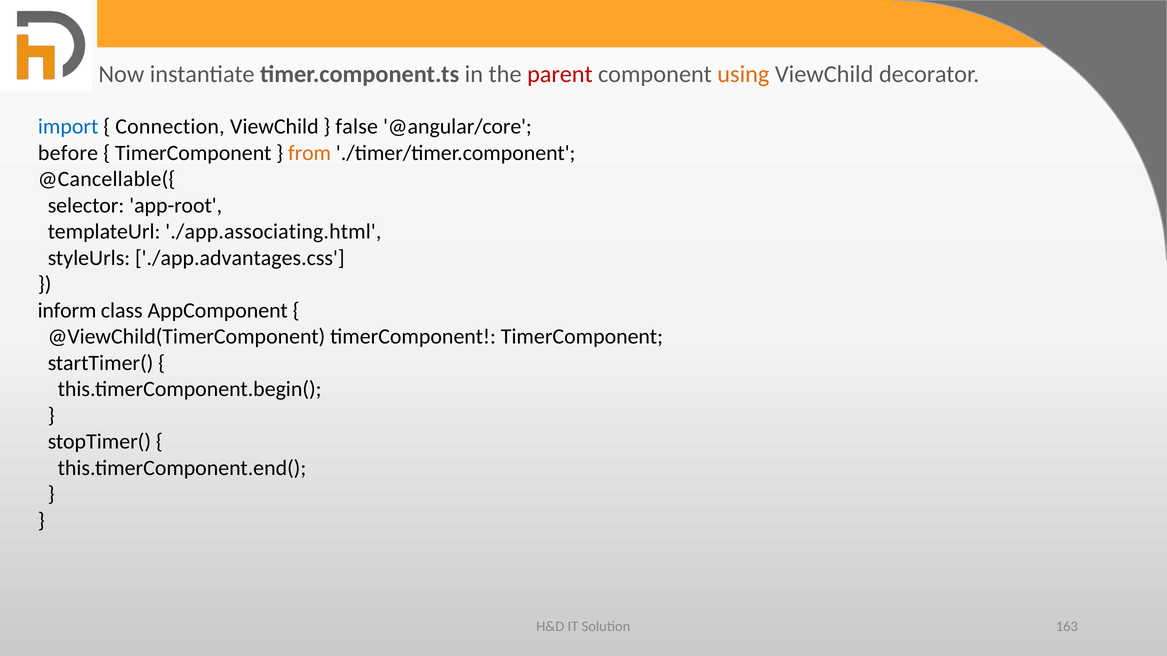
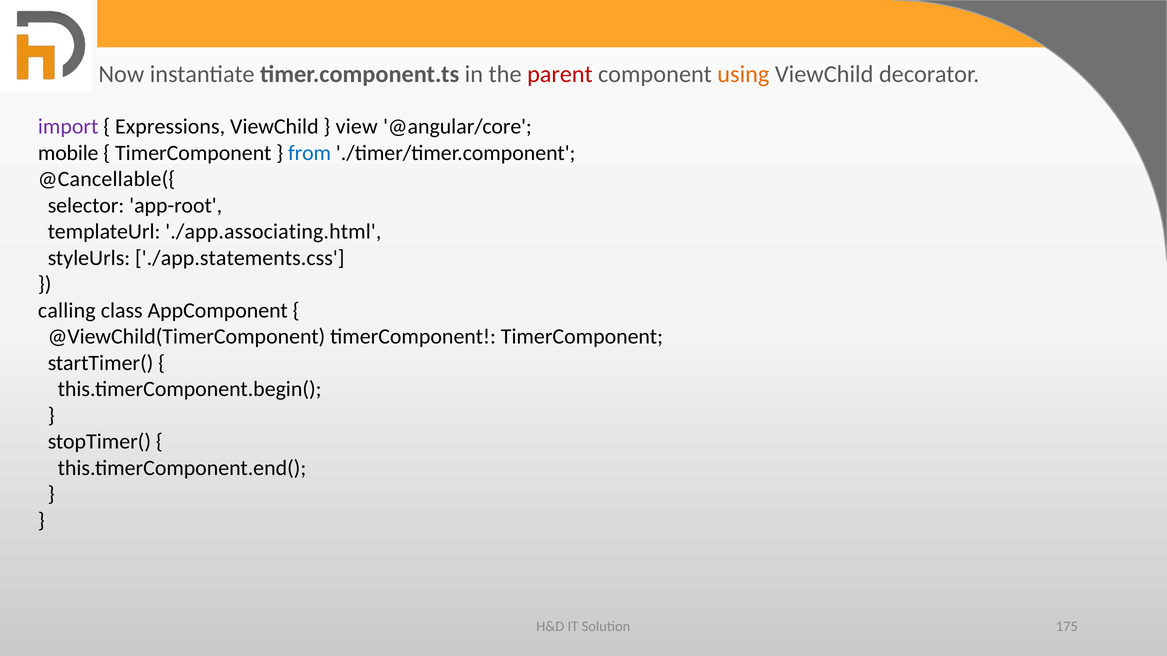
import colour: blue -> purple
Connection: Connection -> Expressions
false: false -> view
before: before -> mobile
from colour: orange -> blue
./app.advantages.css: ./app.advantages.css -> ./app.statements.css
inform: inform -> calling
163: 163 -> 175
